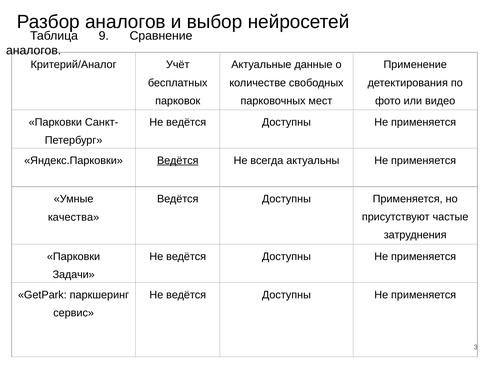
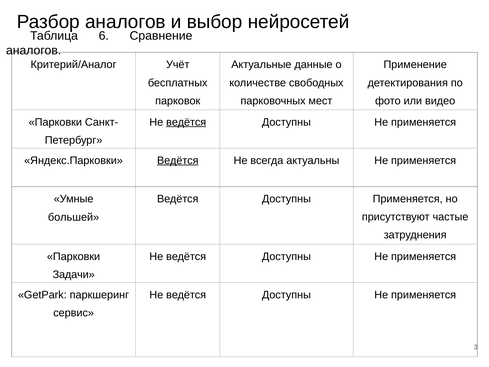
9: 9 -> 6
ведётся at (186, 122) underline: none -> present
качества: качества -> большей
